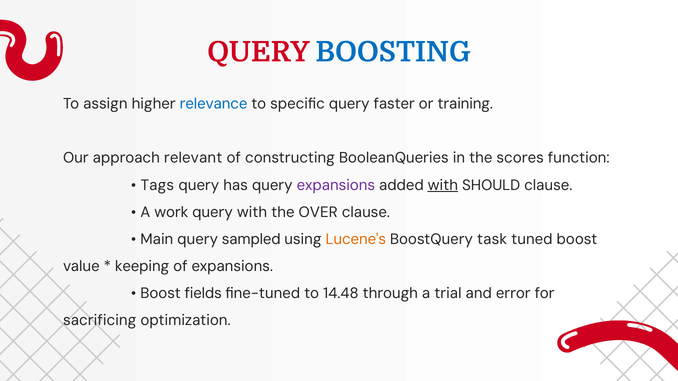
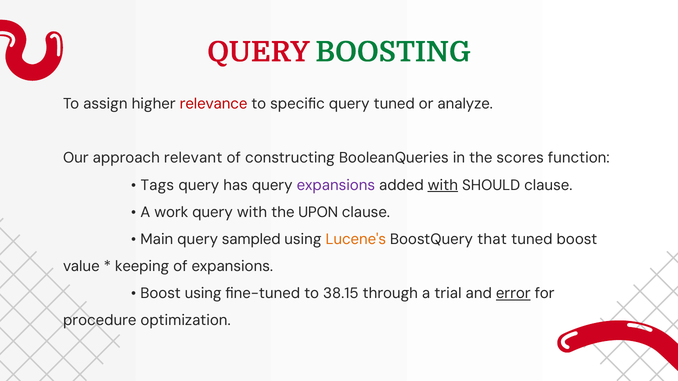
BOOSTING colour: blue -> green
relevance colour: blue -> red
query faster: faster -> tuned
training: training -> analyze
OVER: OVER -> UPON
task: task -> that
Boost fields: fields -> using
14.48: 14.48 -> 38.15
error underline: none -> present
sacrificing: sacrificing -> procedure
